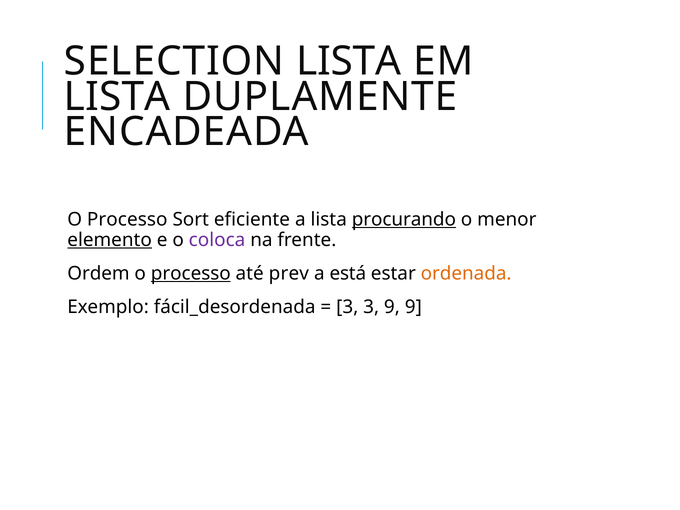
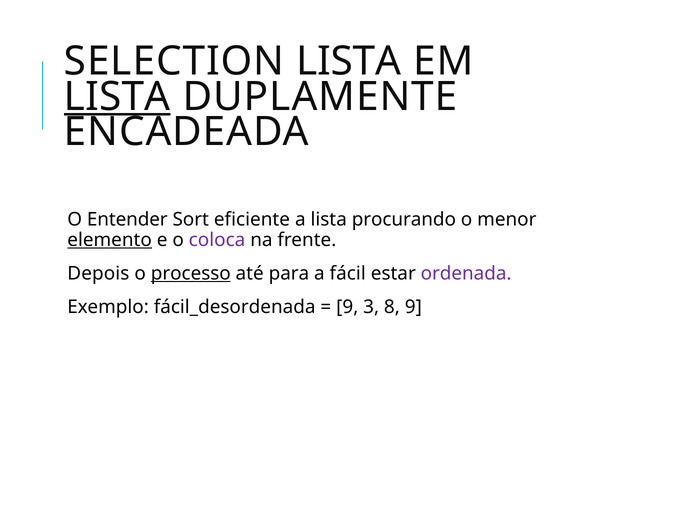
LISTA at (117, 97) underline: none -> present
Processo at (127, 219): Processo -> Entender
procurando underline: present -> none
Ordem: Ordem -> Depois
prev: prev -> para
está: está -> fácil
ordenada colour: orange -> purple
3 at (347, 307): 3 -> 9
3 9: 9 -> 8
